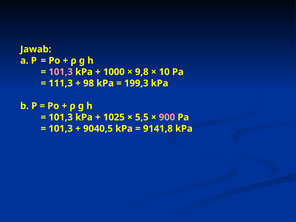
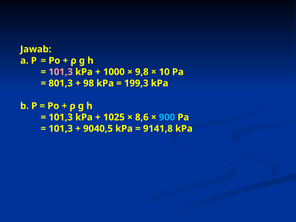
111,3: 111,3 -> 801,3
5,5: 5,5 -> 8,6
900 colour: pink -> light blue
